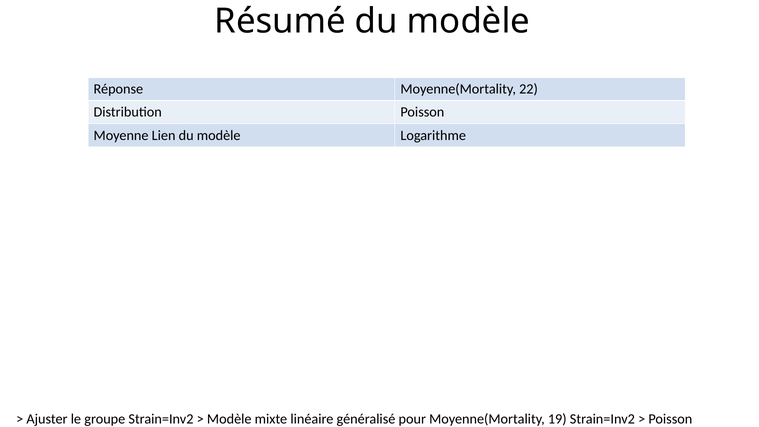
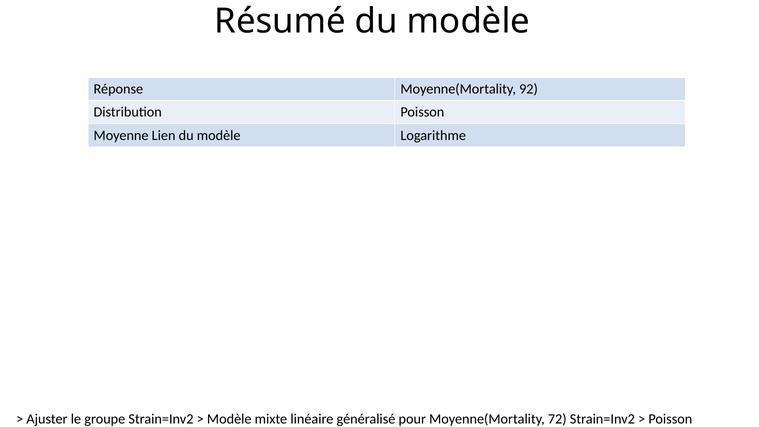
22: 22 -> 92
19: 19 -> 72
